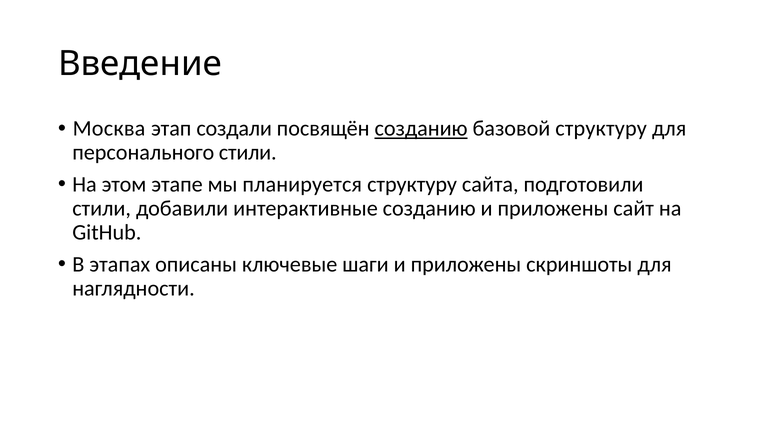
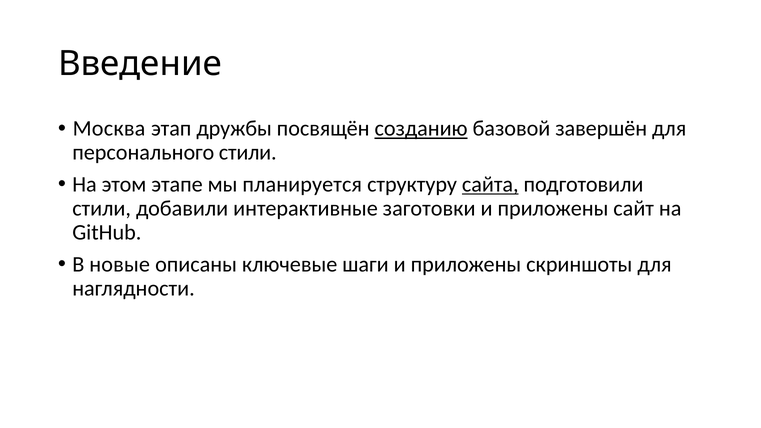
создали: создали -> дружбы
базовой структуру: структуру -> завершён
сайта underline: none -> present
интерактивные созданию: созданию -> заготовки
этапах: этапах -> новые
